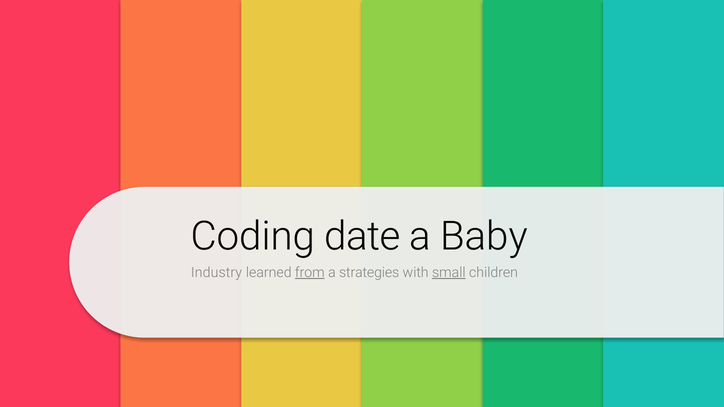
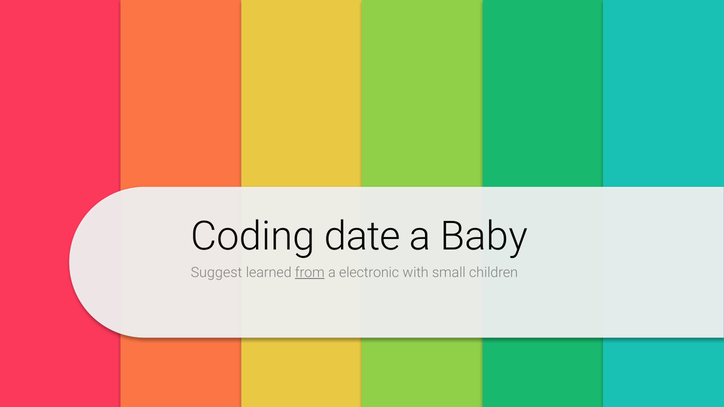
Industry: Industry -> Suggest
strategies: strategies -> electronic
small underline: present -> none
